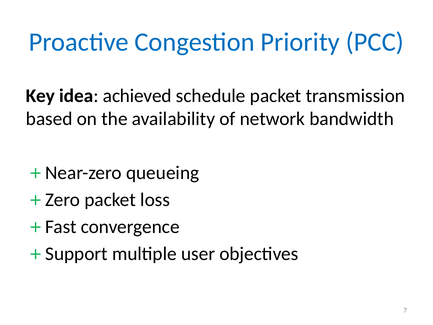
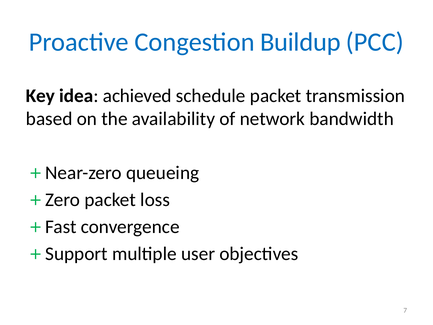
Priority: Priority -> Buildup
